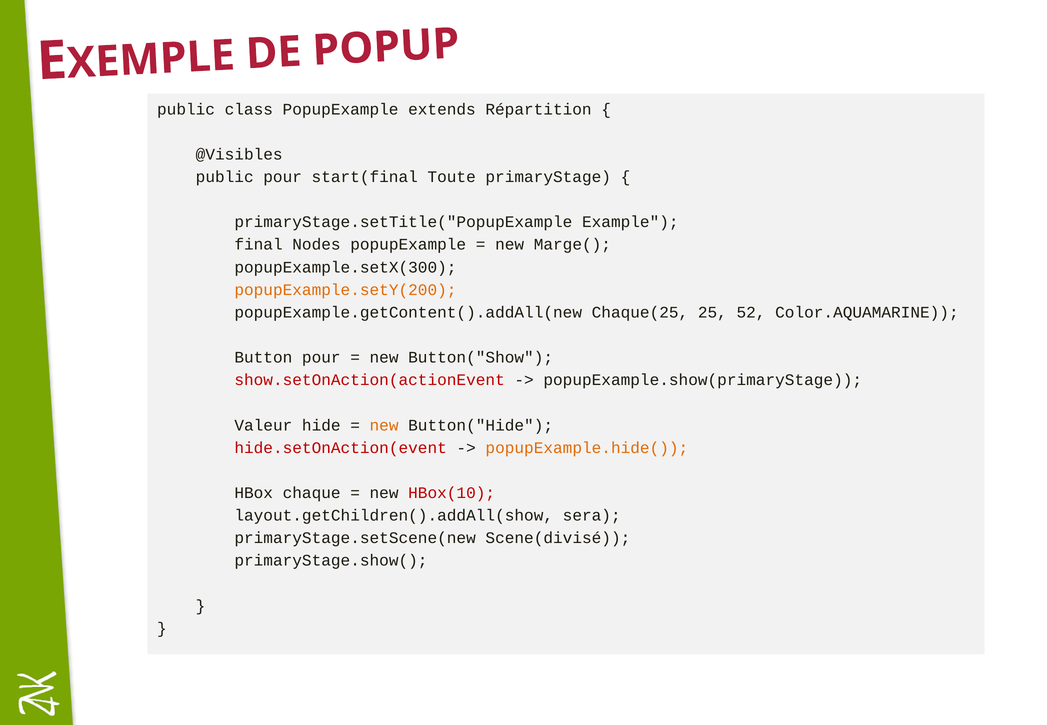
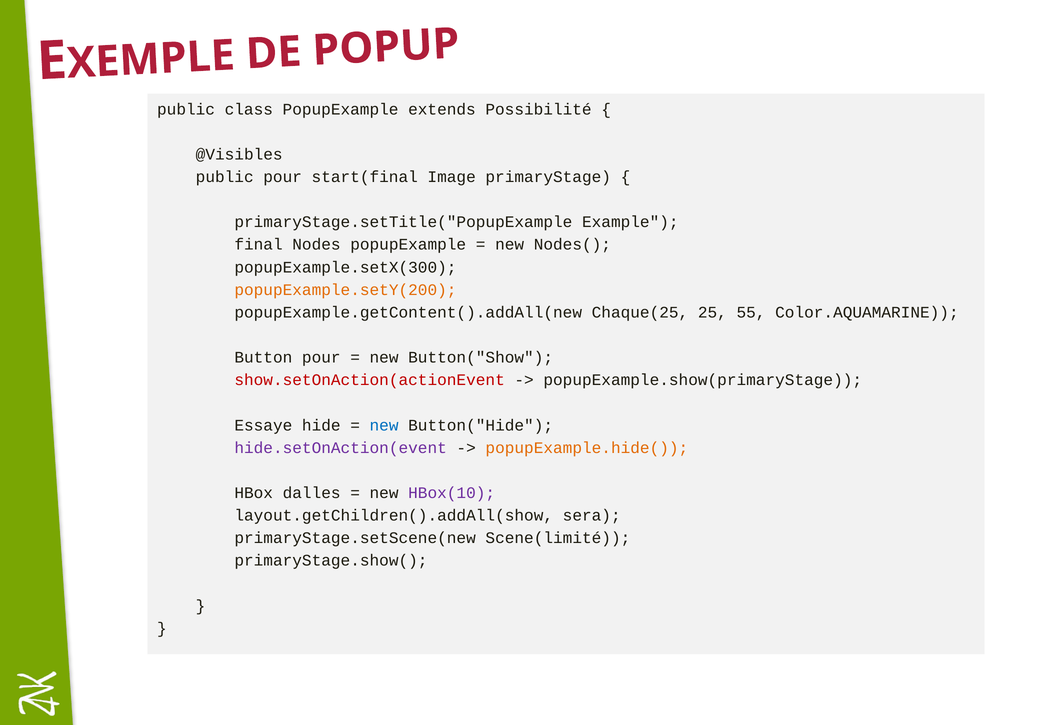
Répartition: Répartition -> Possibilité
Toute: Toute -> Image
Marge(: Marge( -> Nodes(
52: 52 -> 55
Valeur: Valeur -> Essaye
new at (384, 425) colour: orange -> blue
hide.setOnAction(event colour: red -> purple
chaque: chaque -> dalles
HBox(10 colour: red -> purple
Scene(divisé: Scene(divisé -> Scene(limité
